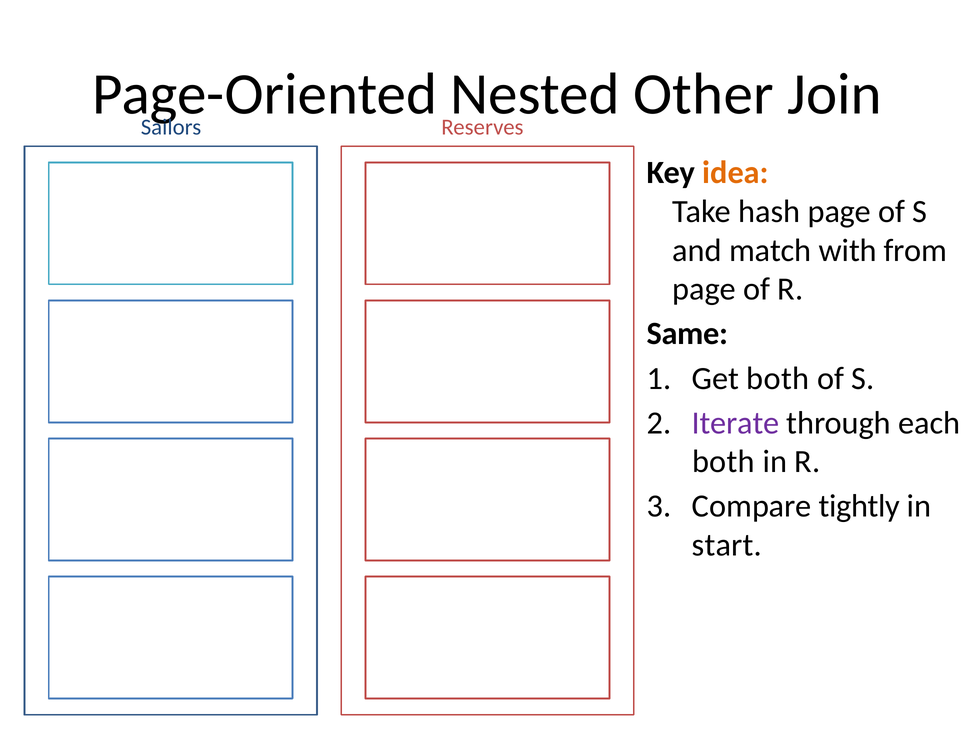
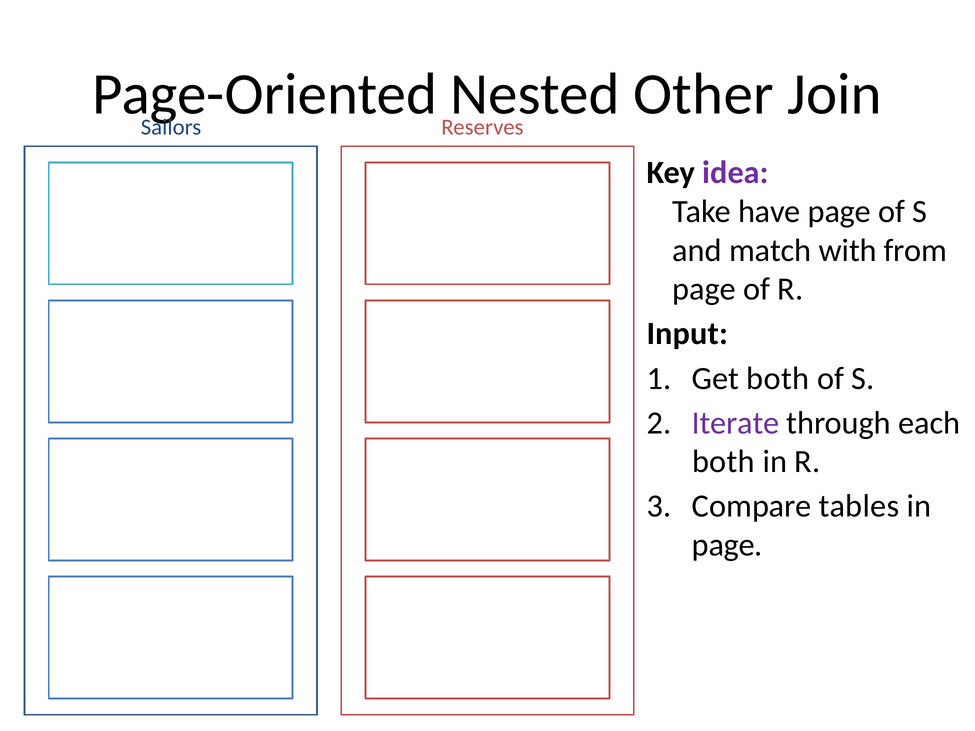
idea colour: orange -> purple
hash: hash -> have
Same: Same -> Input
tightly: tightly -> tables
start at (727, 545): start -> page
